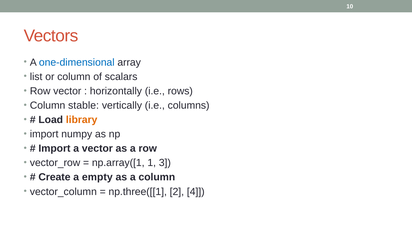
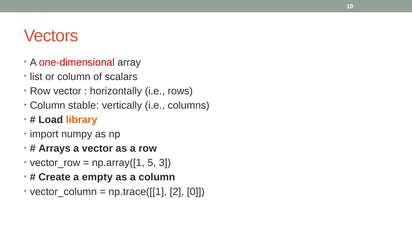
one-dimensional colour: blue -> red
Import at (54, 149): Import -> Arrays
1: 1 -> 5
np.three([[1: np.three([[1 -> np.trace([[1
4: 4 -> 0
